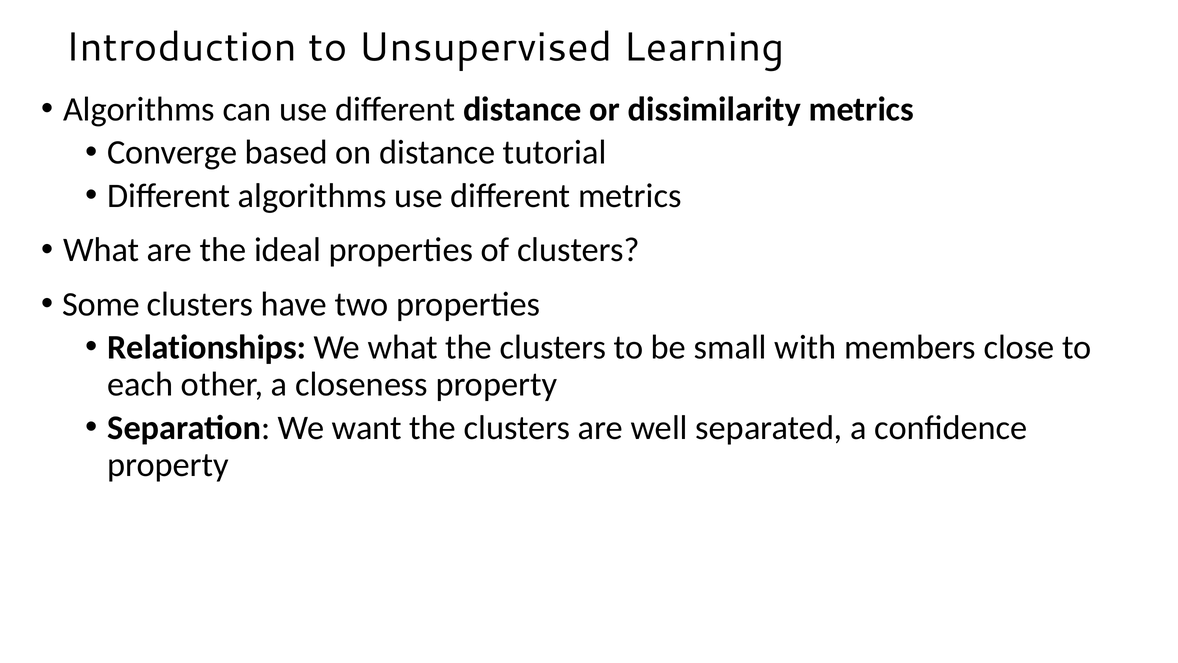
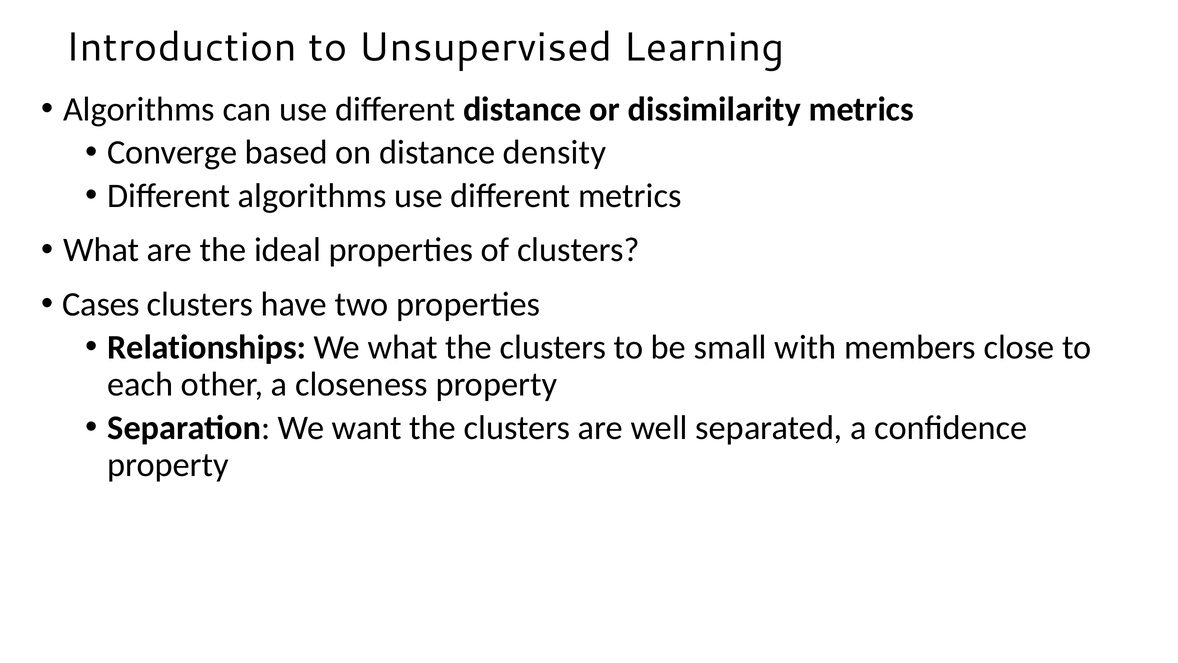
tutorial: tutorial -> density
Some: Some -> Cases
